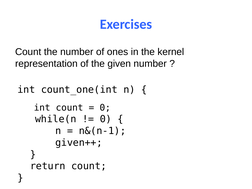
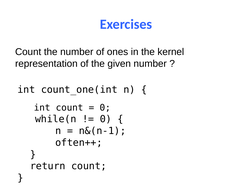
given++: given++ -> often++
